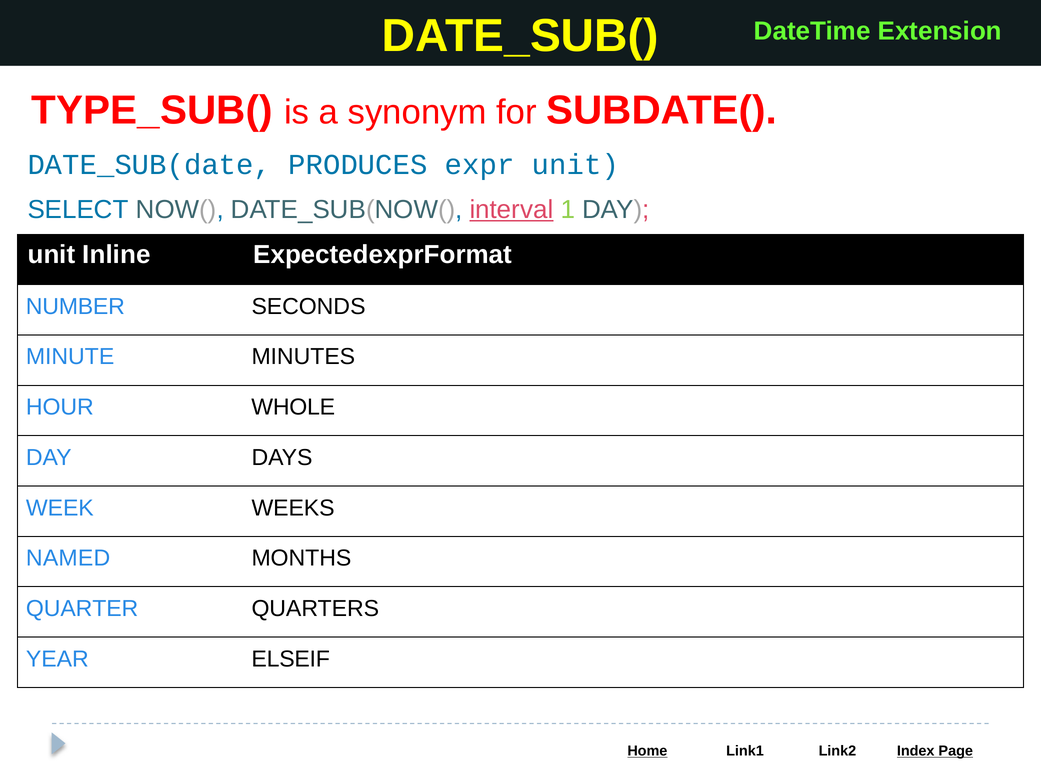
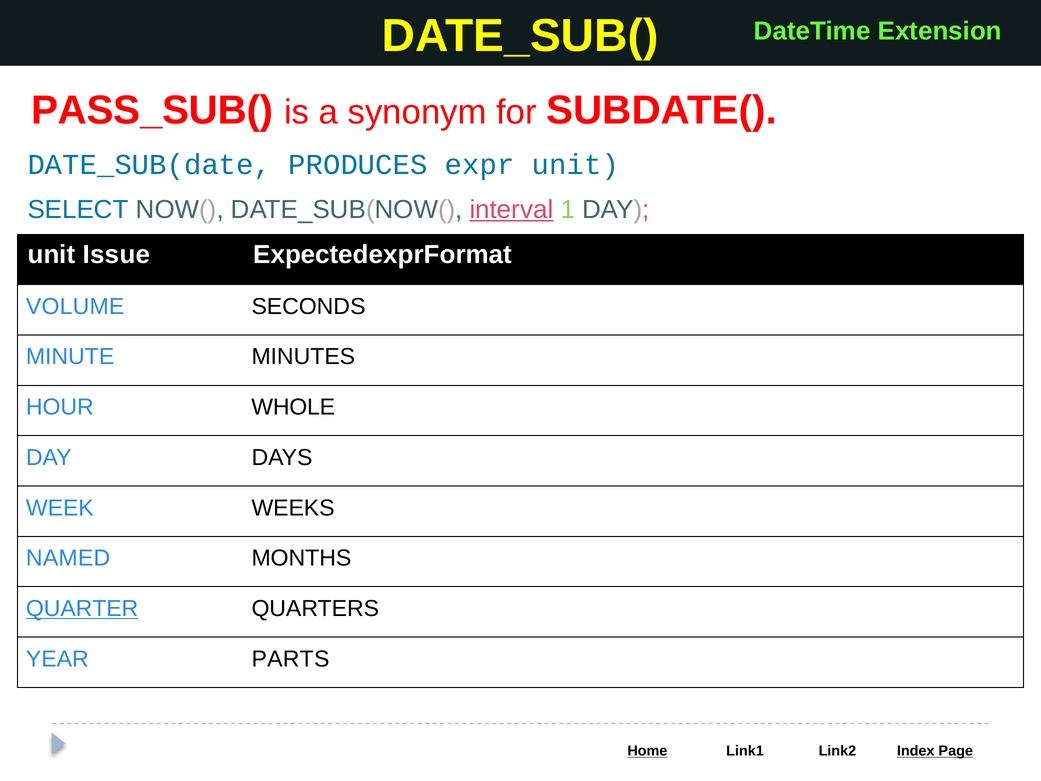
TYPE_SUB(: TYPE_SUB( -> PASS_SUB(
Inline: Inline -> Issue
NUMBER: NUMBER -> VOLUME
QUARTER underline: none -> present
ELSEIF: ELSEIF -> PARTS
